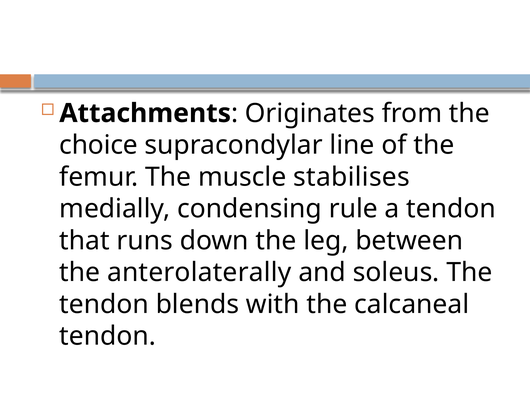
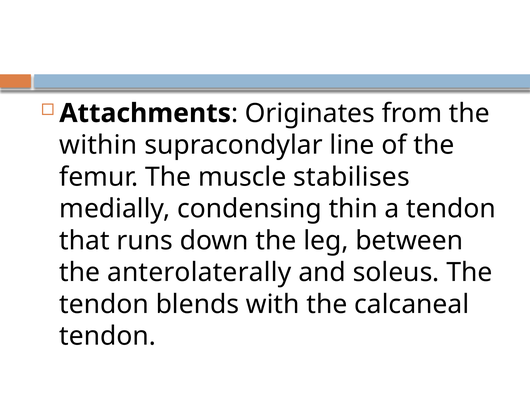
choice: choice -> within
rule: rule -> thin
